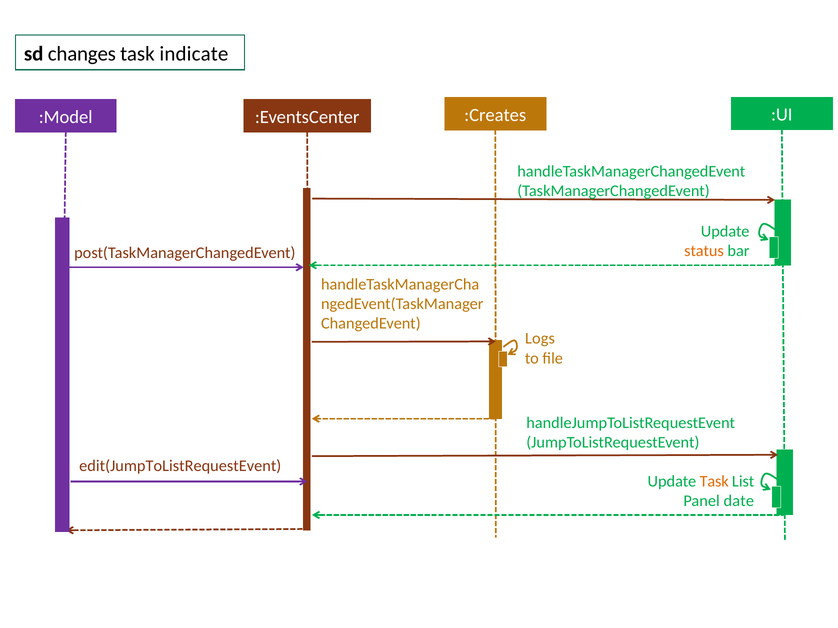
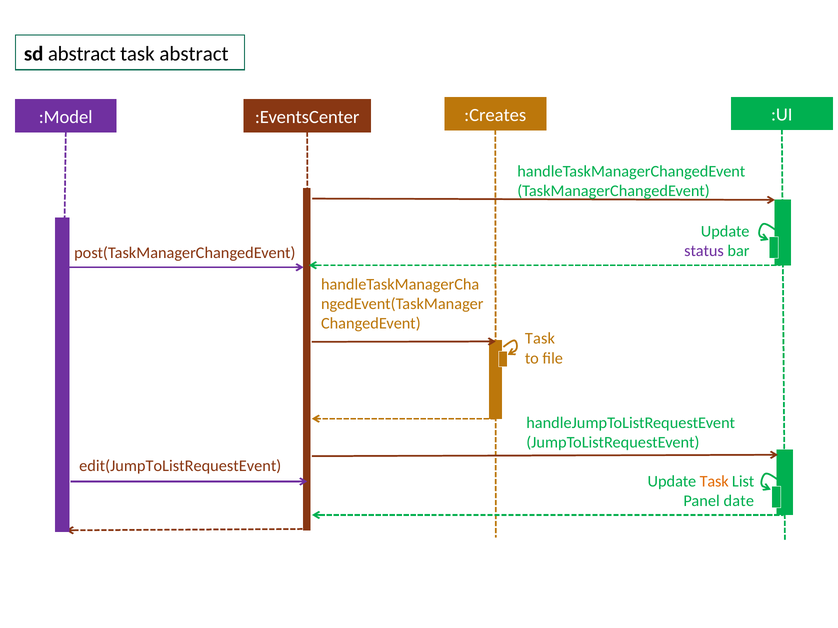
sd changes: changes -> abstract
task indicate: indicate -> abstract
status colour: orange -> purple
Logs at (540, 339): Logs -> Task
